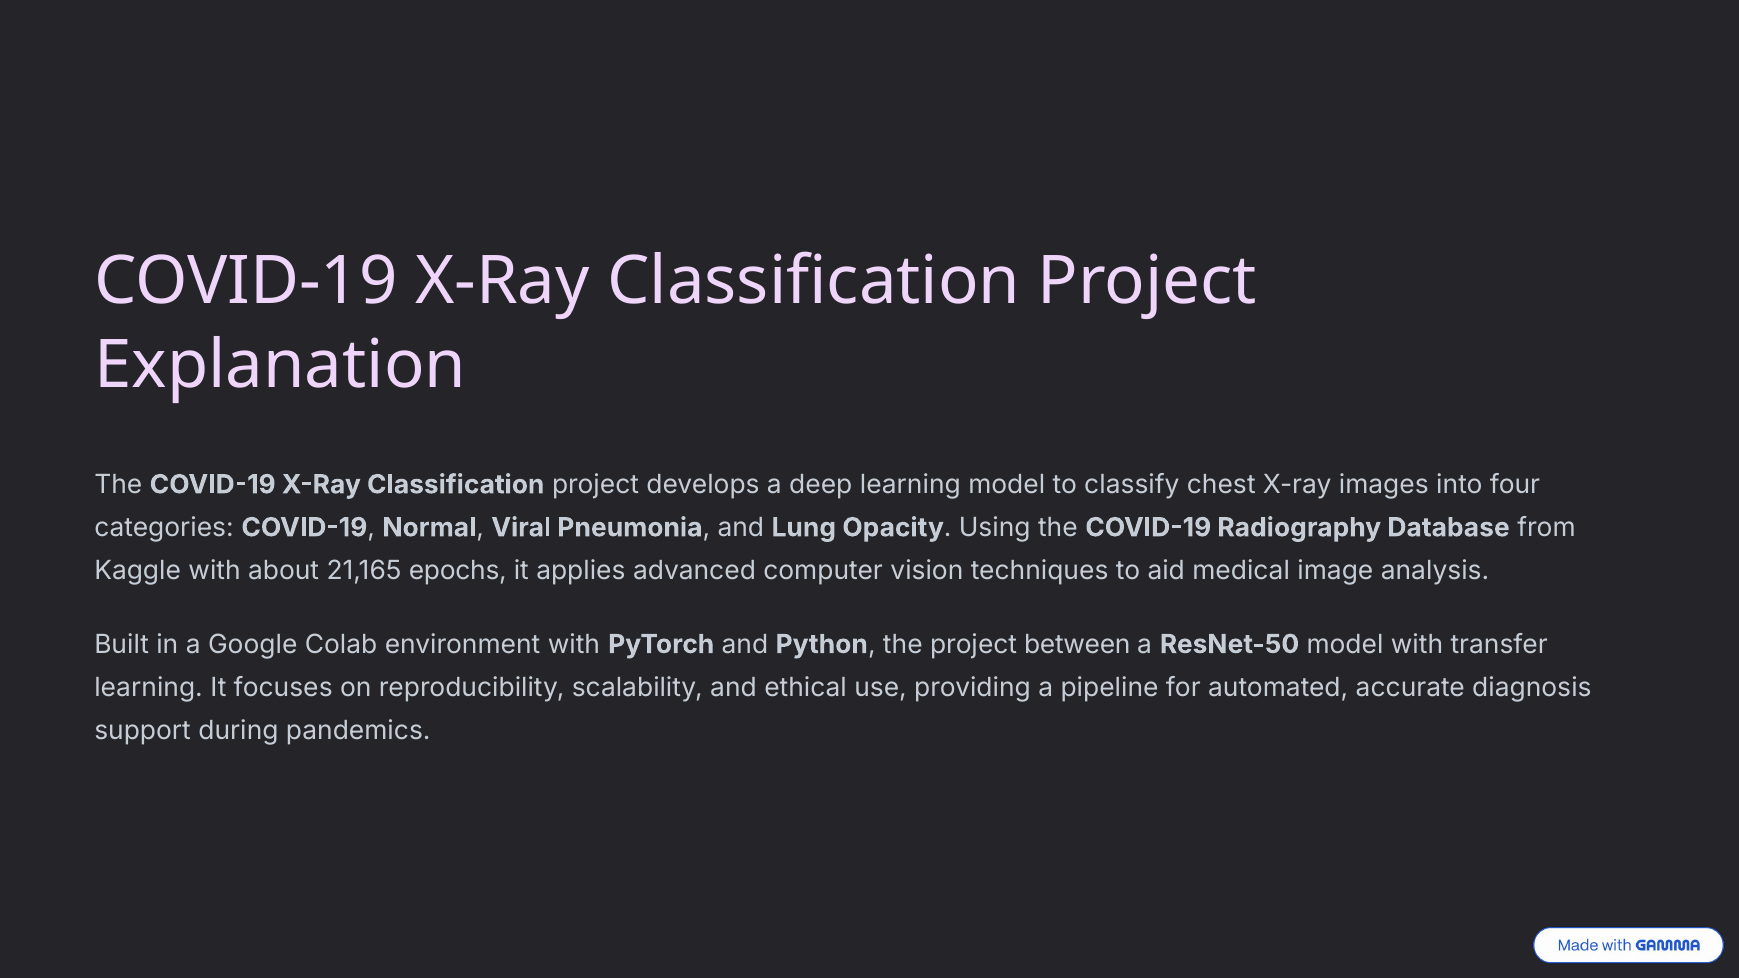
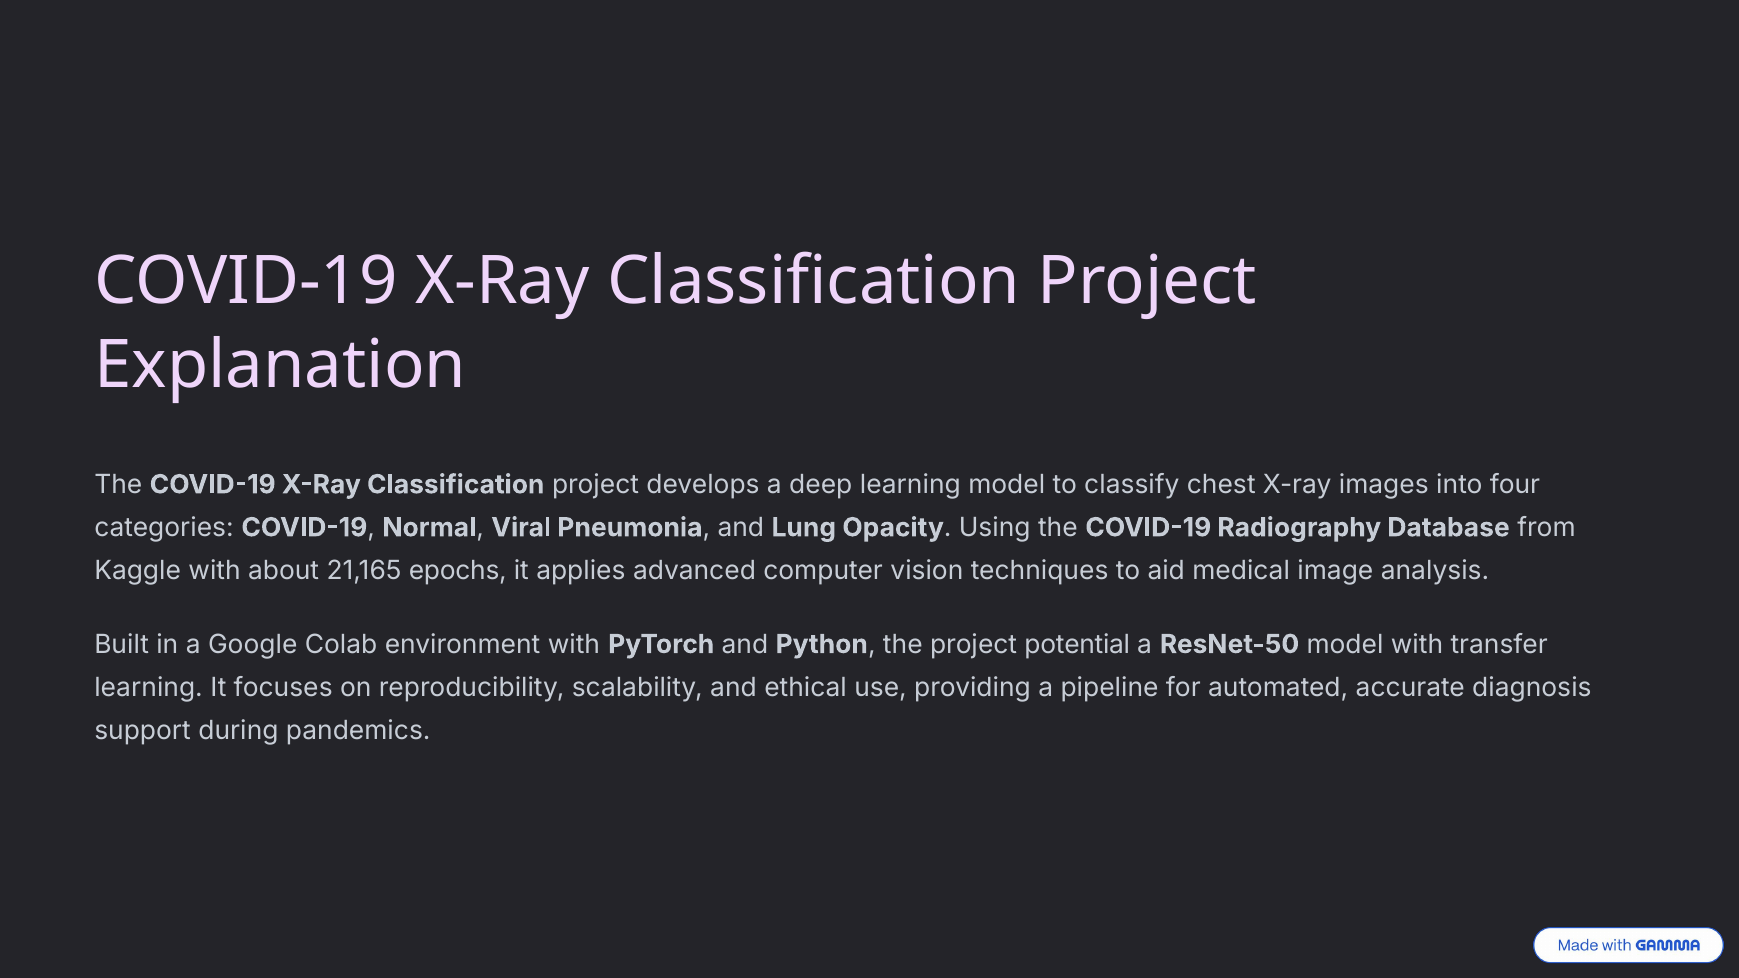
between: between -> potential
